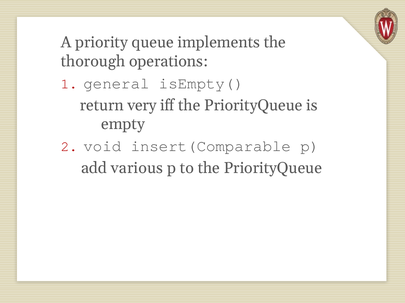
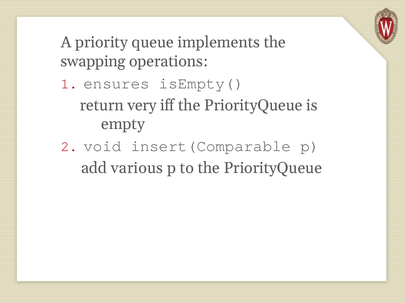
thorough: thorough -> swapping
general: general -> ensures
